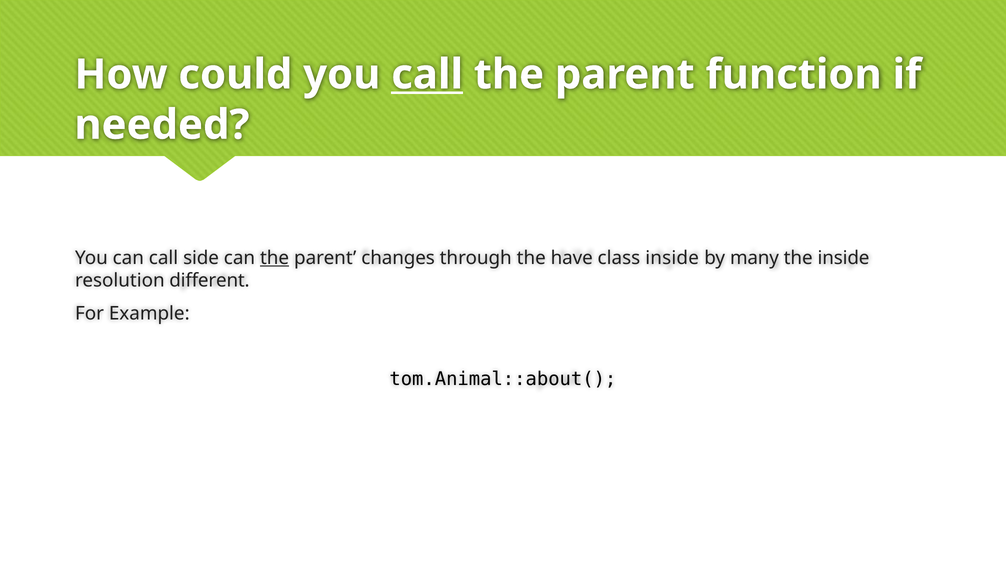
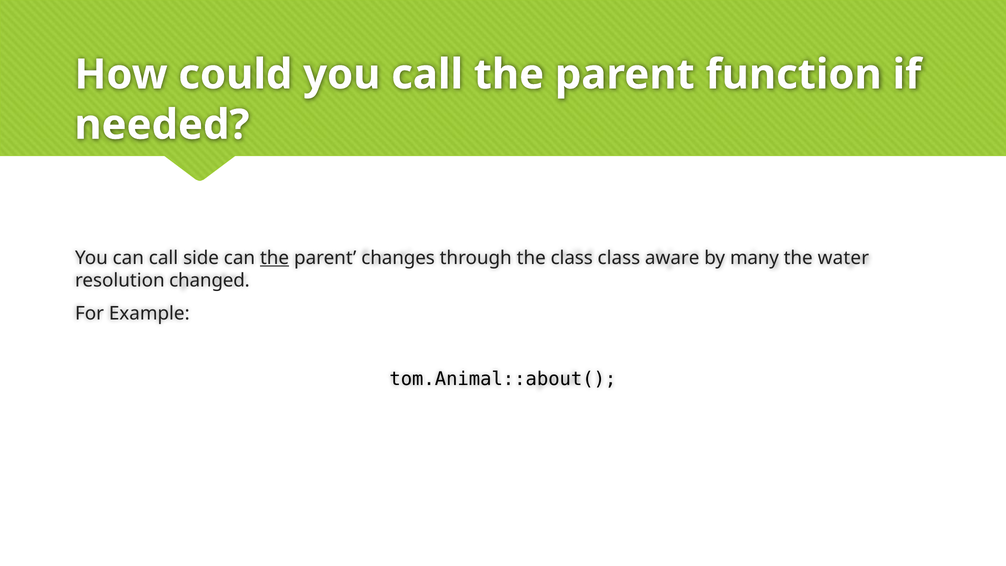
call at (427, 75) underline: present -> none
the have: have -> class
class inside: inside -> aware
the inside: inside -> water
different: different -> changed
